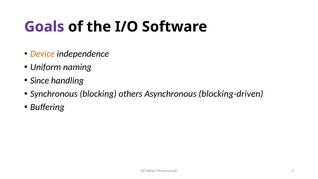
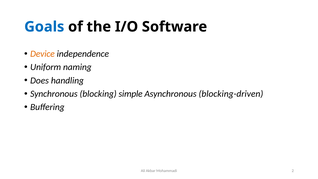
Goals colour: purple -> blue
Since: Since -> Does
others: others -> simple
